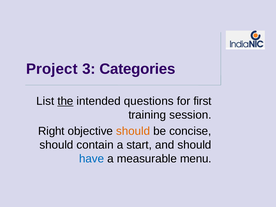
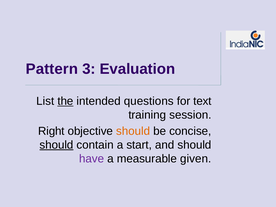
Project: Project -> Pattern
Categories: Categories -> Evaluation
first: first -> text
should at (56, 145) underline: none -> present
have colour: blue -> purple
menu: menu -> given
